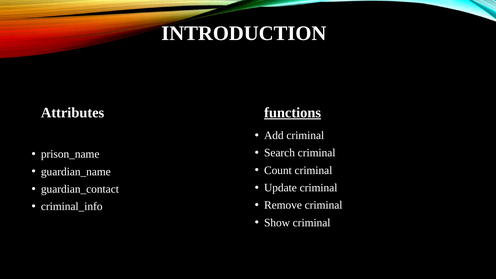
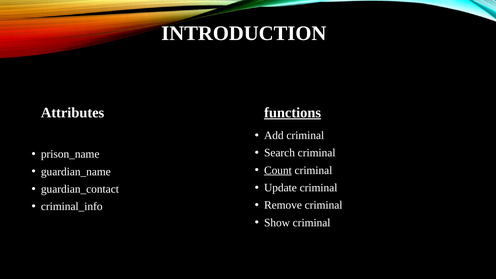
Count underline: none -> present
